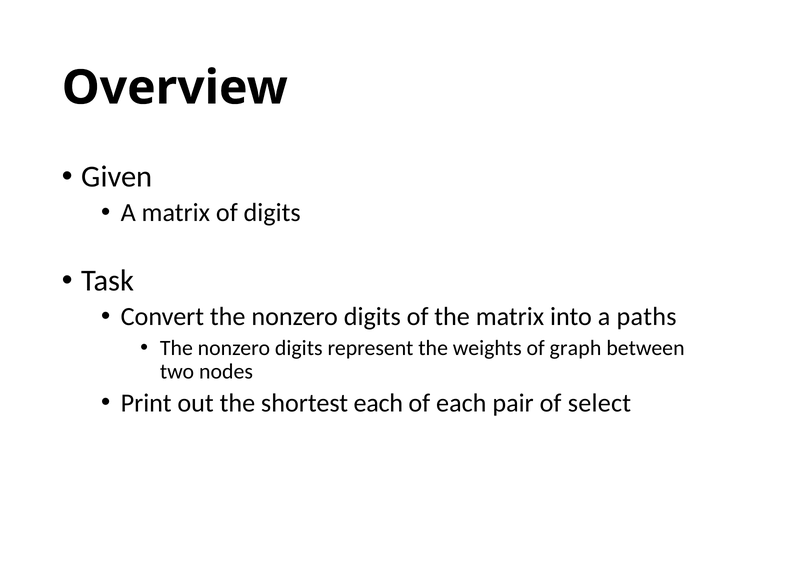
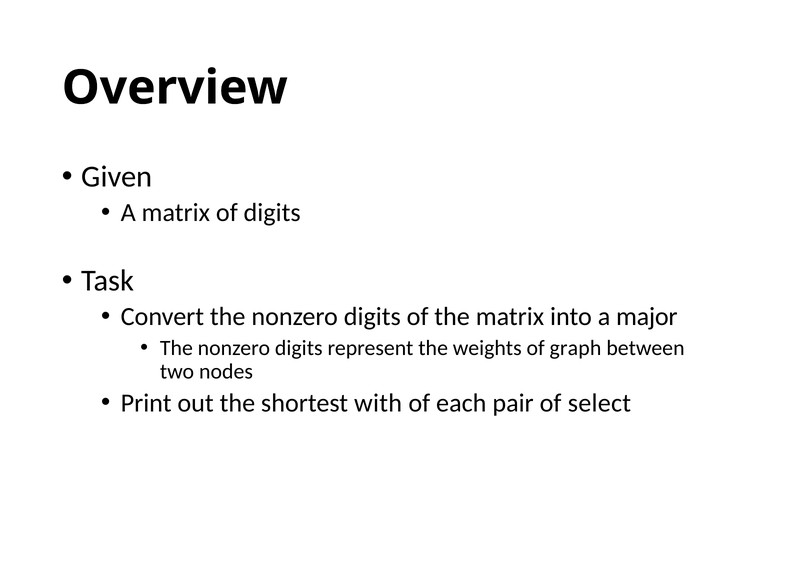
paths: paths -> major
shortest each: each -> with
